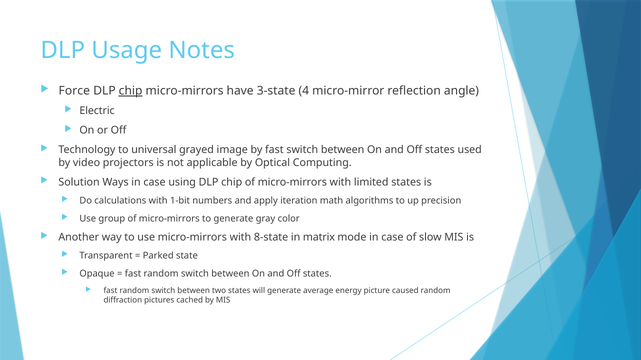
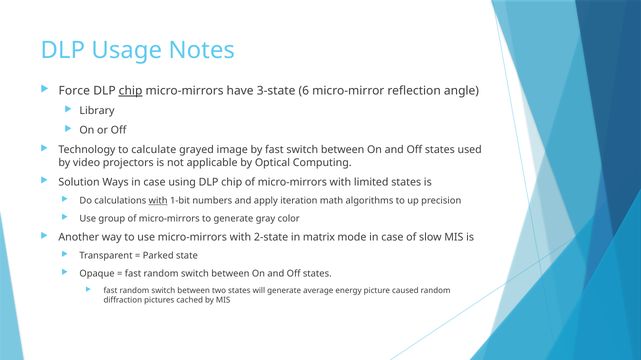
4: 4 -> 6
Electric: Electric -> Library
universal: universal -> calculate
with at (158, 201) underline: none -> present
8-state: 8-state -> 2-state
